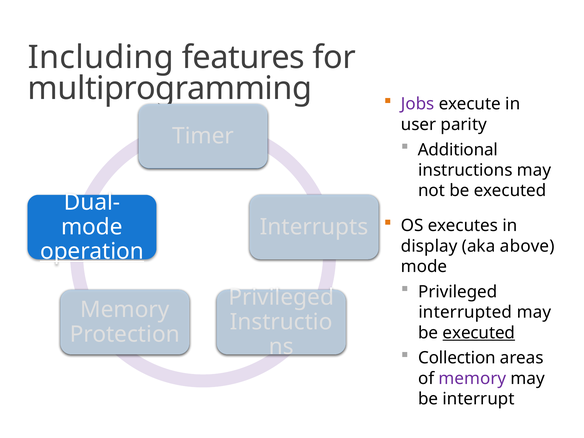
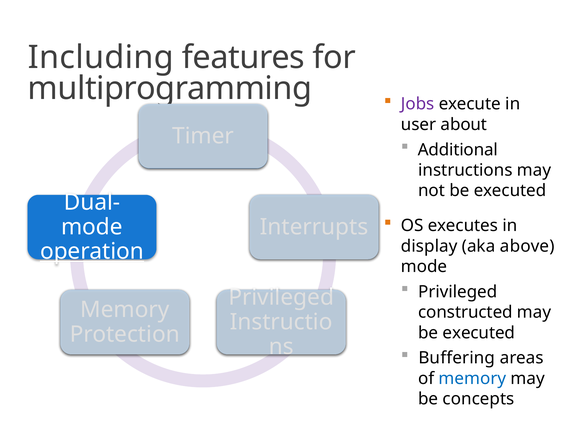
parity: parity -> about
interrupted: interrupted -> constructed
executed at (479, 333) underline: present -> none
Collection: Collection -> Buffering
memory at (472, 378) colour: purple -> blue
interrupt: interrupt -> concepts
